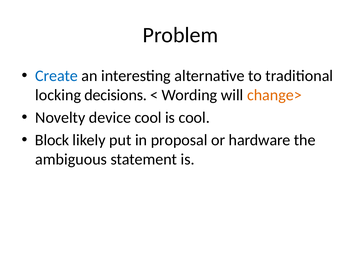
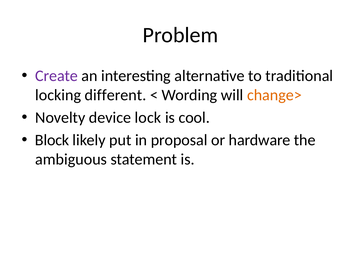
Create colour: blue -> purple
decisions: decisions -> different
device cool: cool -> lock
